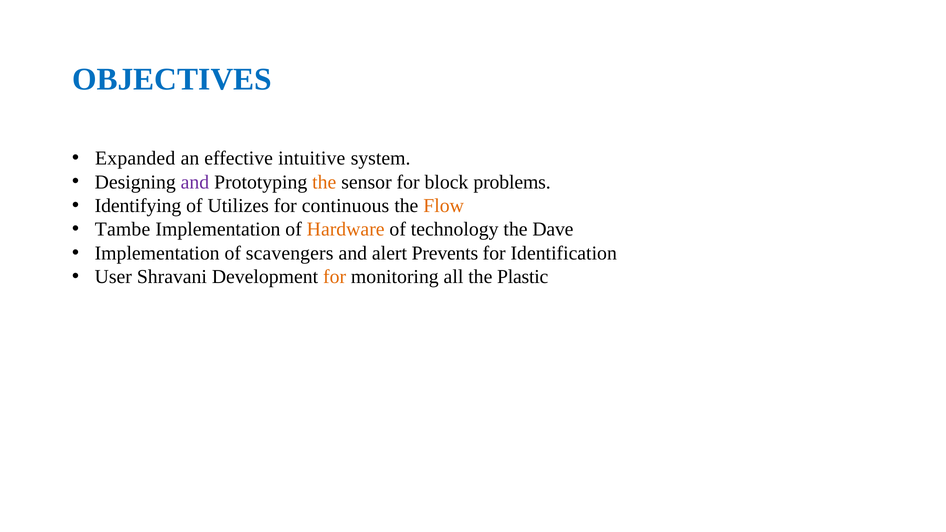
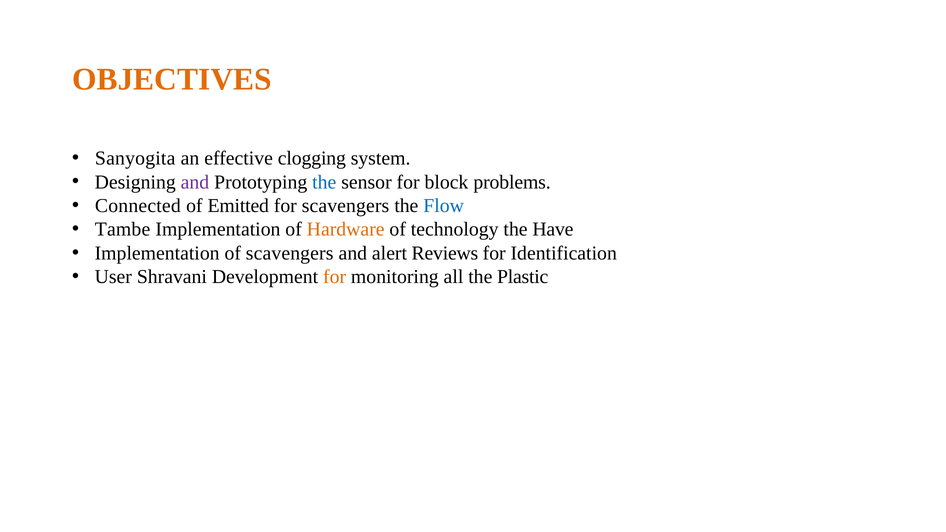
OBJECTIVES colour: blue -> orange
Expanded: Expanded -> Sanyogita
intuitive: intuitive -> clogging
the at (324, 182) colour: orange -> blue
Identifying: Identifying -> Connected
Utilizes: Utilizes -> Emitted
for continuous: continuous -> scavengers
Flow colour: orange -> blue
Dave: Dave -> Have
Prevents: Prevents -> Reviews
